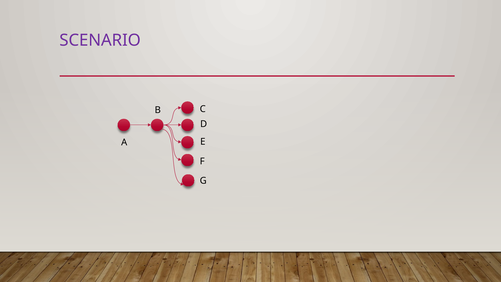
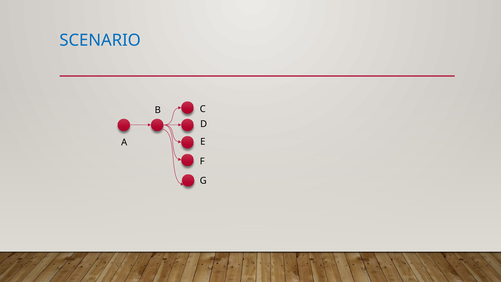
SCENARIO colour: purple -> blue
